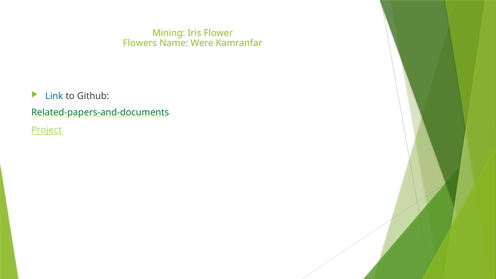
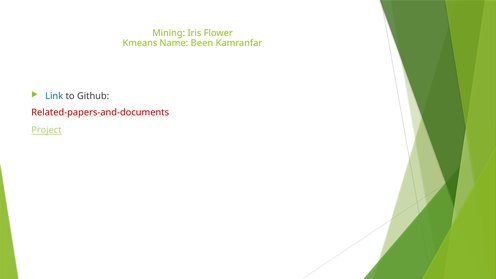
Flowers: Flowers -> Kmeans
Were: Were -> Been
Related-papers-and-documents colour: green -> red
